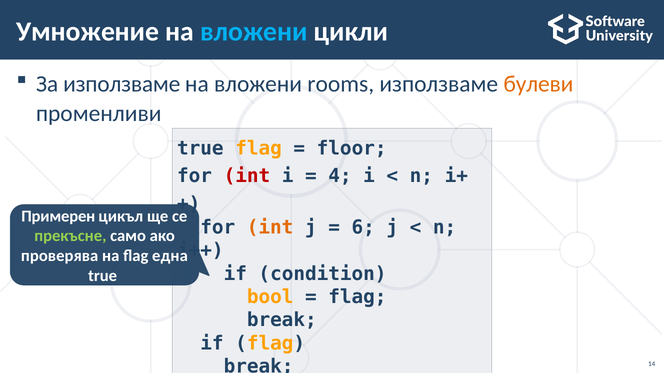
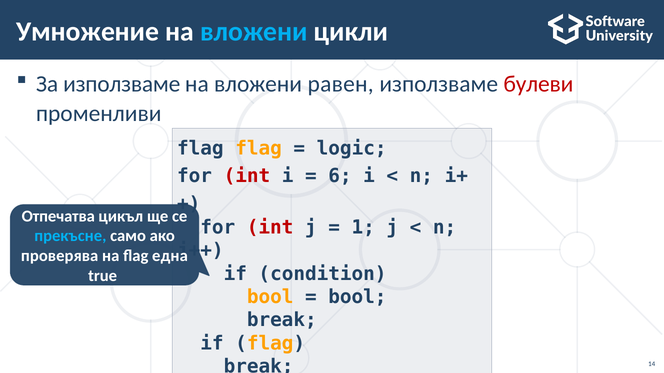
rooms: rooms -> равен
булеви colour: orange -> red
true at (200, 148): true -> flag
floor: floor -> logic
4: 4 -> 6
Примерен: Примерен -> Отпечатва
int at (270, 227) colour: orange -> red
6: 6 -> 1
прекъсне colour: light green -> light blue
flag at (357, 297): flag -> bool
